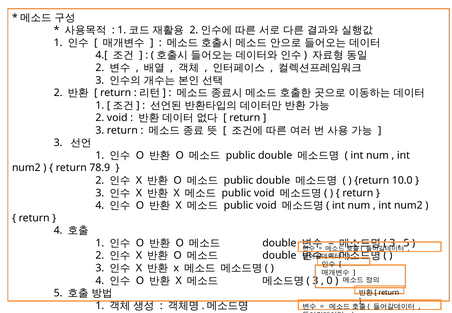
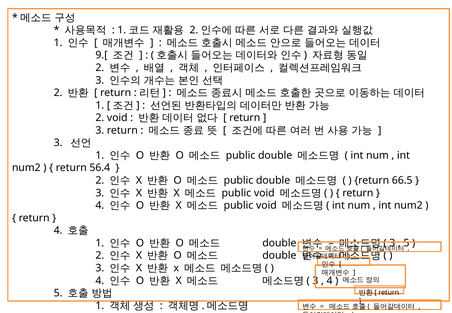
4.[: 4.[ -> 9.[
78.9: 78.9 -> 56.4
10.0: 10.0 -> 66.5
0 at (330, 280): 0 -> 4
